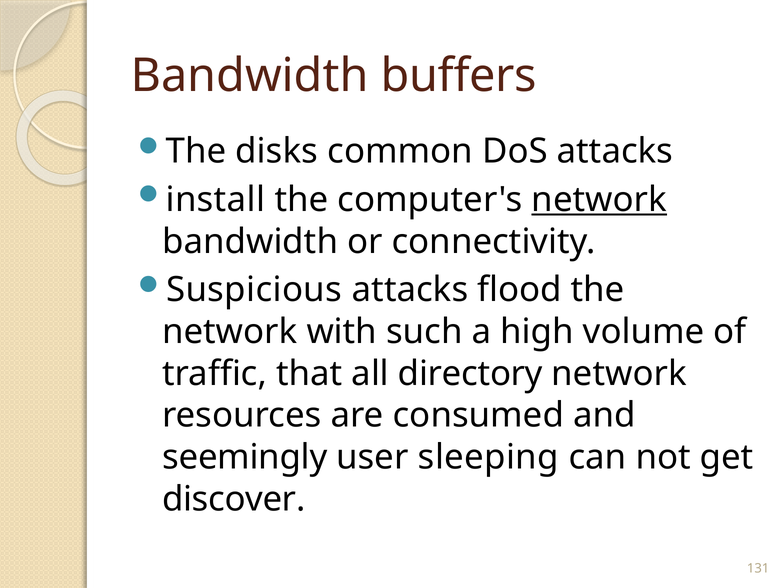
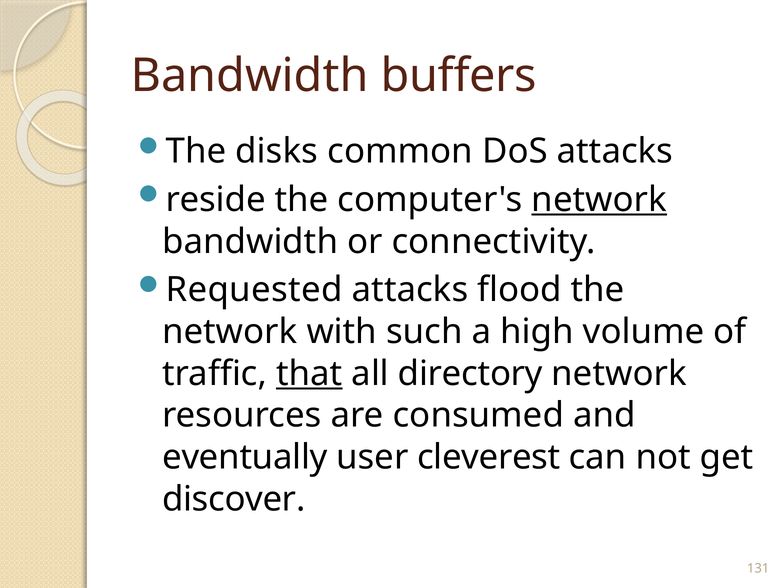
install: install -> reside
Suspicious: Suspicious -> Requested
that underline: none -> present
seemingly: seemingly -> eventually
sleeping: sleeping -> cleverest
